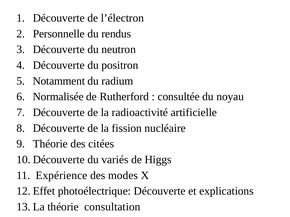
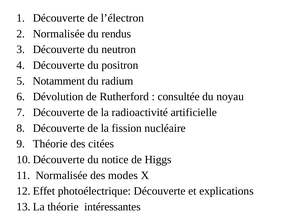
Personnelle at (59, 34): Personnelle -> Normalisée
Normalisée: Normalisée -> Dévolution
variés: variés -> notice
Expérience at (61, 176): Expérience -> Normalisée
consultation: consultation -> intéressantes
